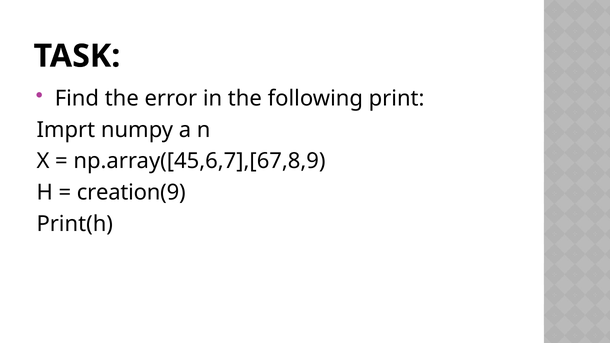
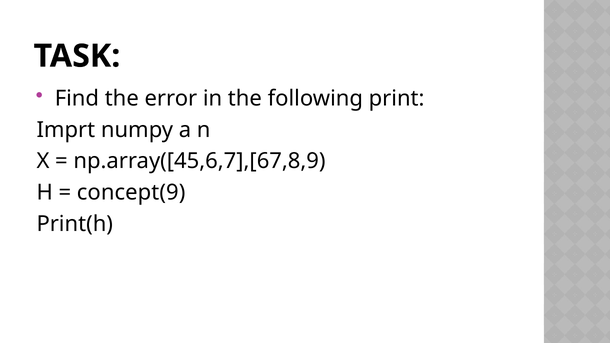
creation(9: creation(9 -> concept(9
